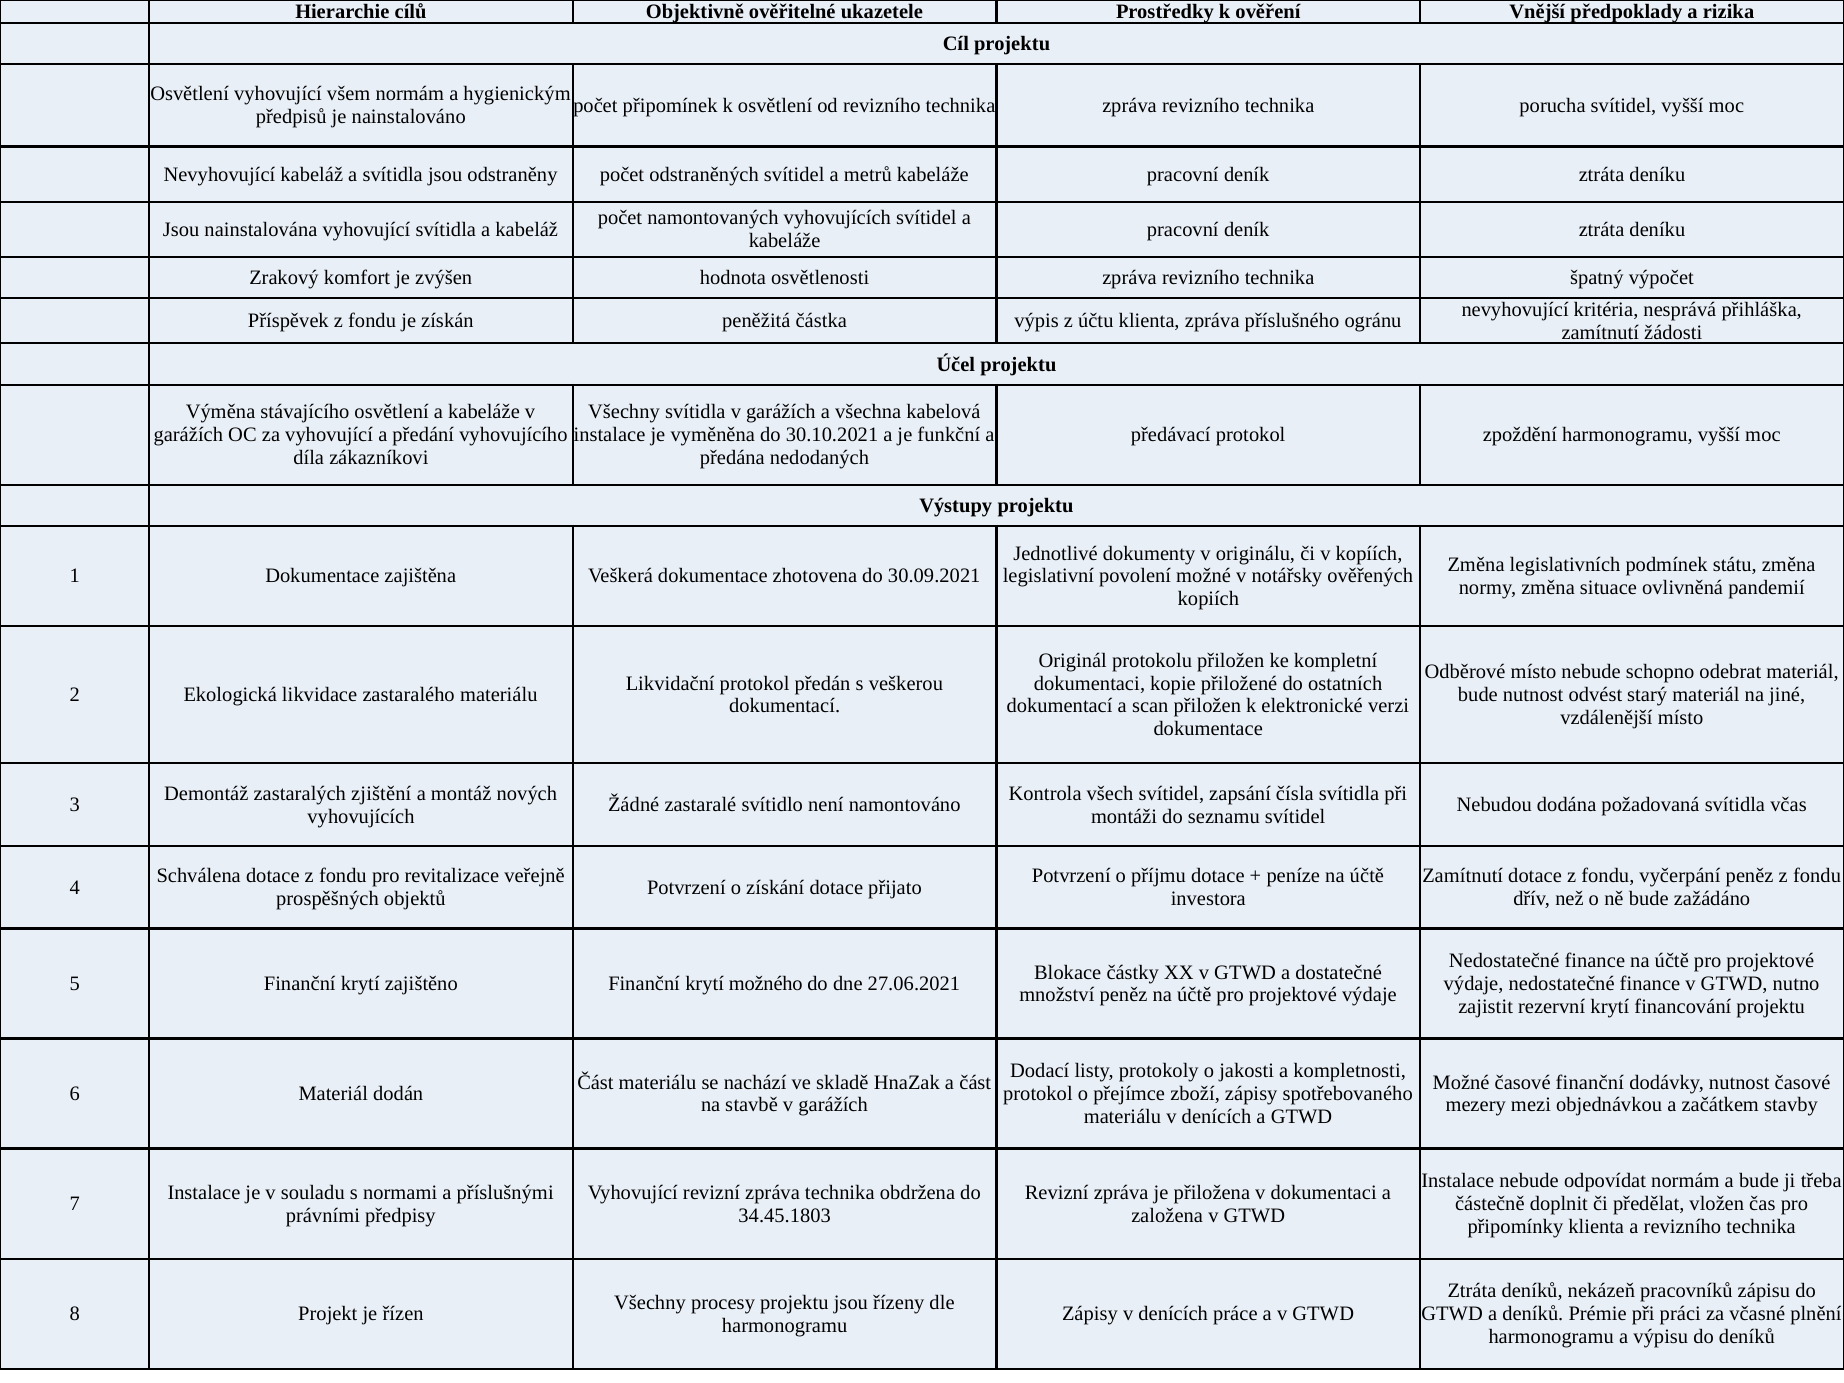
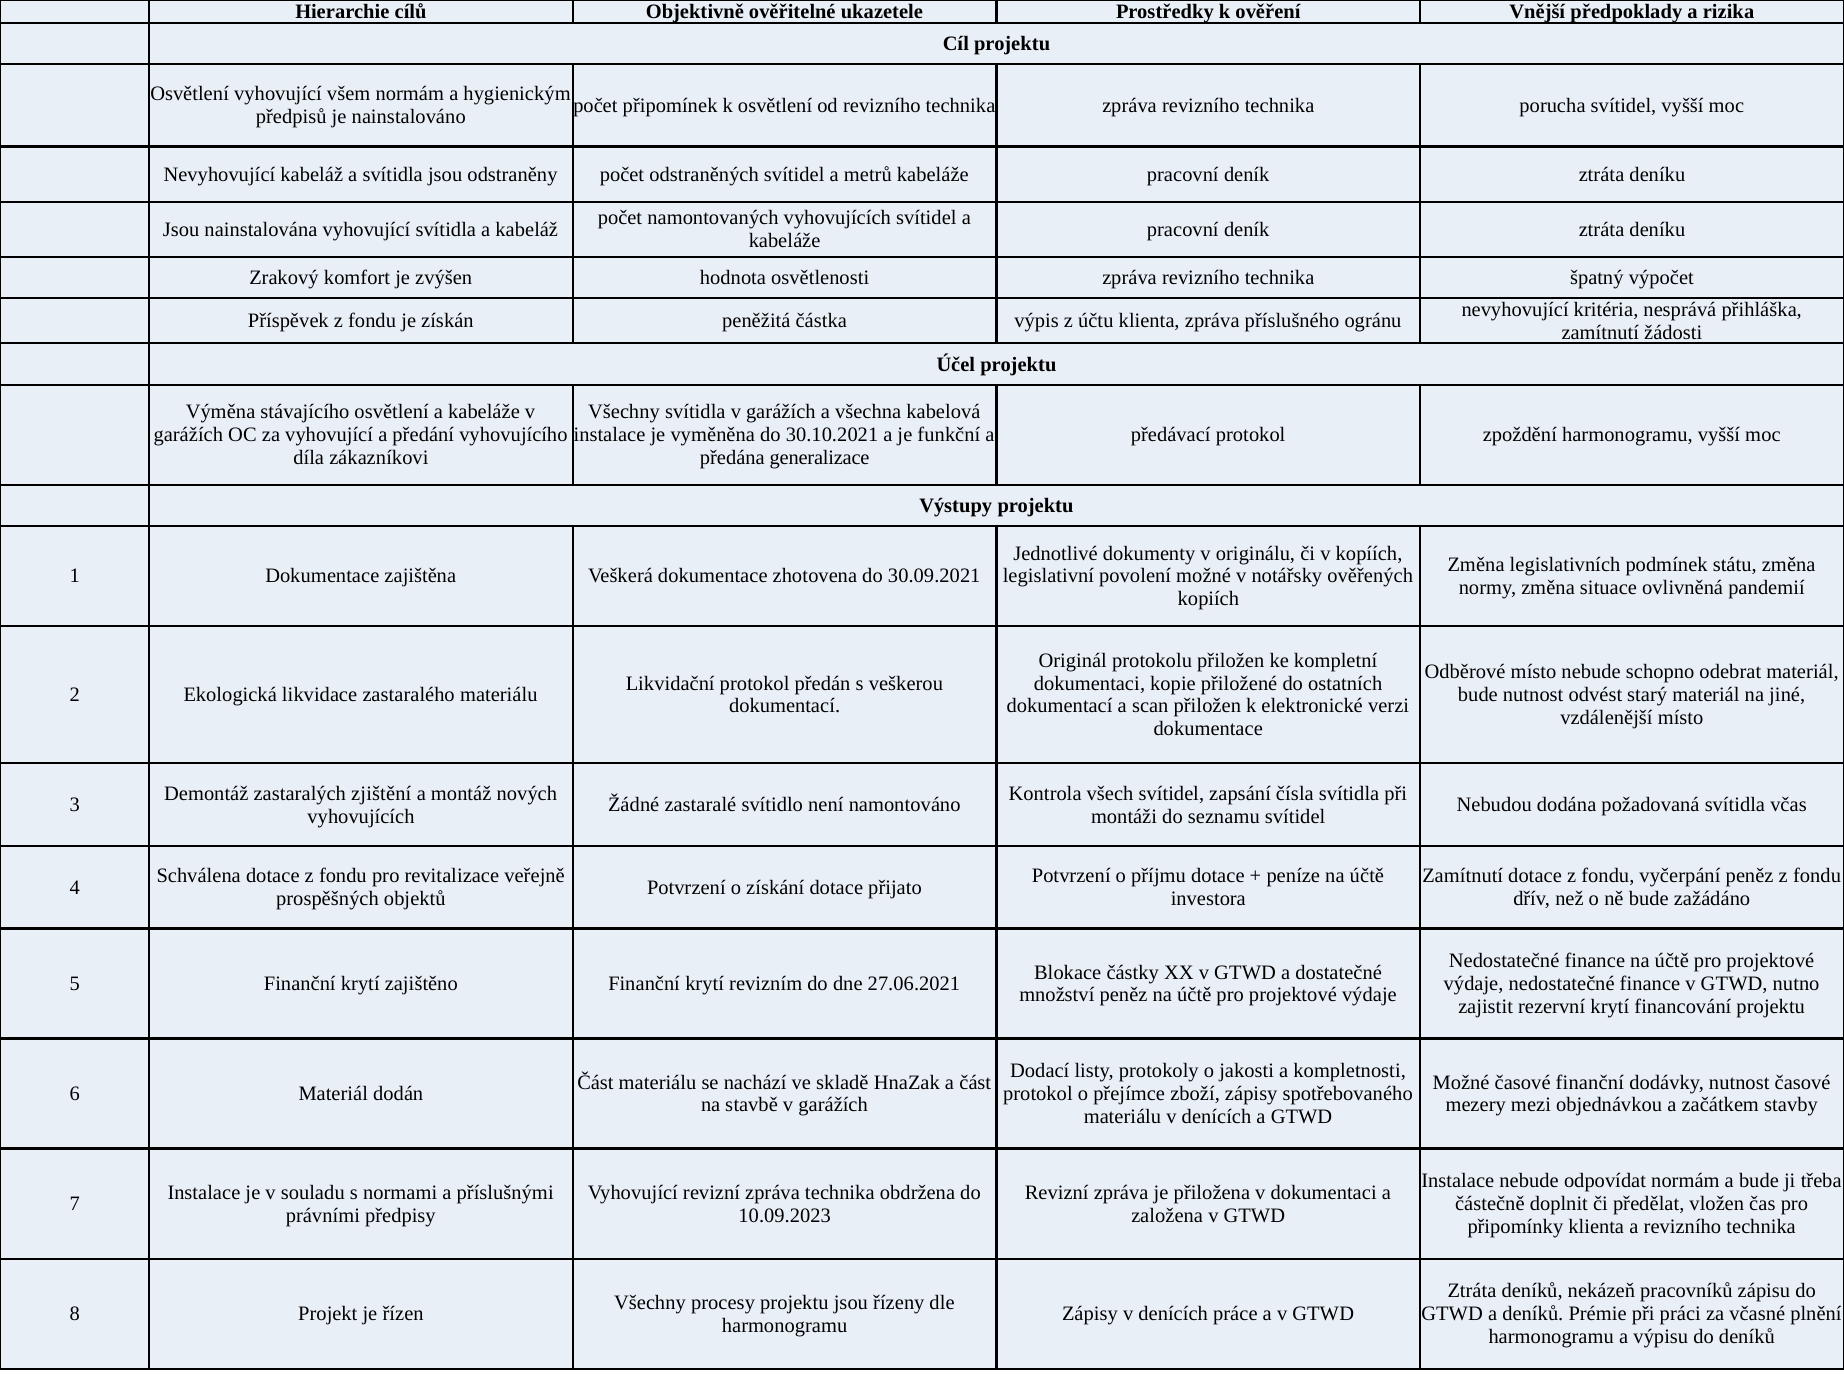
nedodaných: nedodaných -> generalizace
možného: možného -> revizním
34.45.1803: 34.45.1803 -> 10.09.2023
